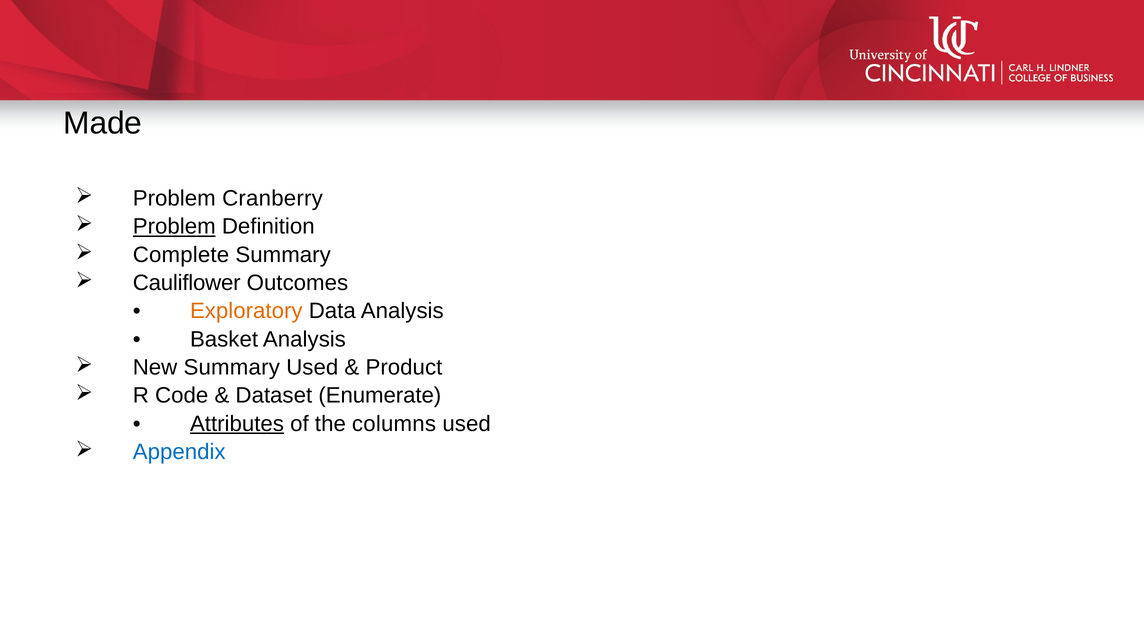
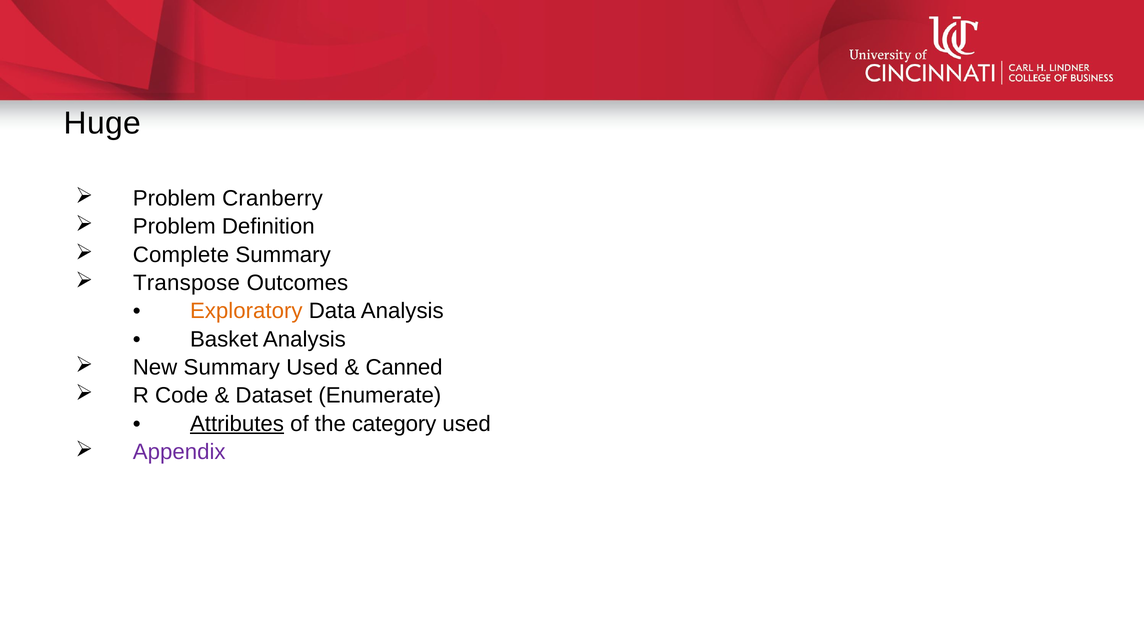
Made: Made -> Huge
Problem at (174, 227) underline: present -> none
Cauliflower: Cauliflower -> Transpose
Product: Product -> Canned
columns: columns -> category
Appendix colour: blue -> purple
